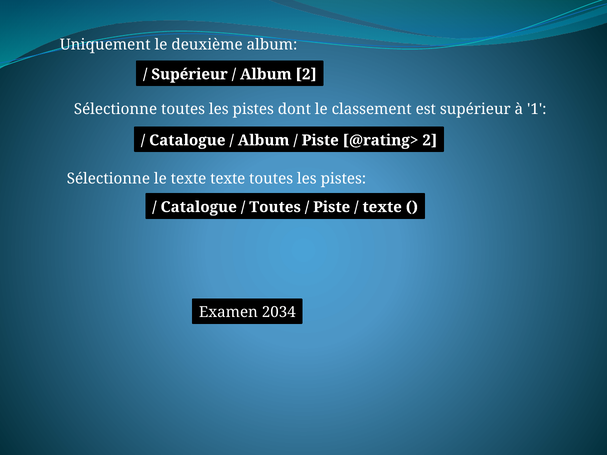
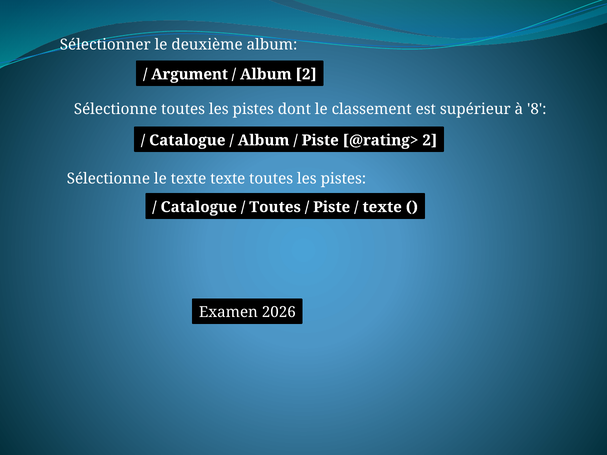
Uniquement: Uniquement -> Sélectionner
Supérieur at (190, 74): Supérieur -> Argument
1: 1 -> 8
2034: 2034 -> 2026
